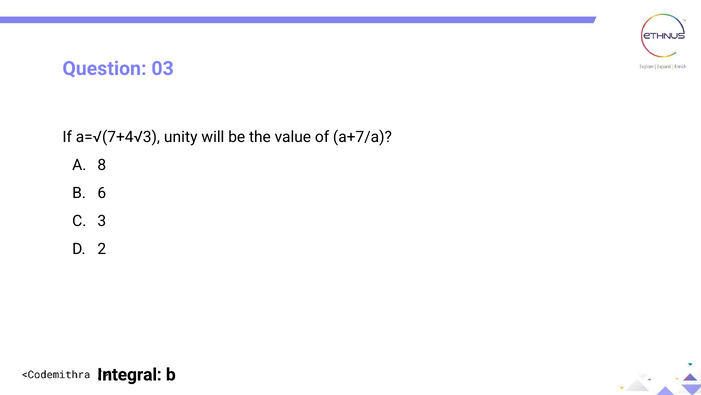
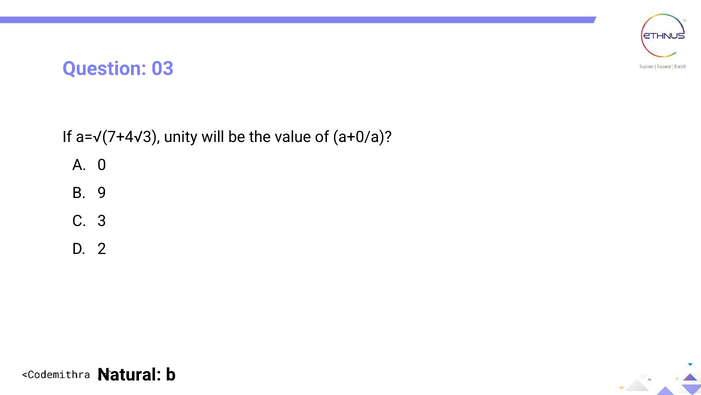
a+7/a: a+7/a -> a+0/a
8: 8 -> 0
6: 6 -> 9
Integral: Integral -> Natural
